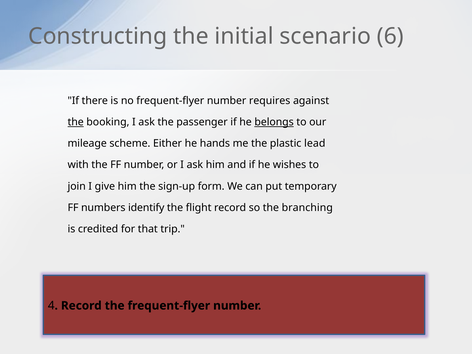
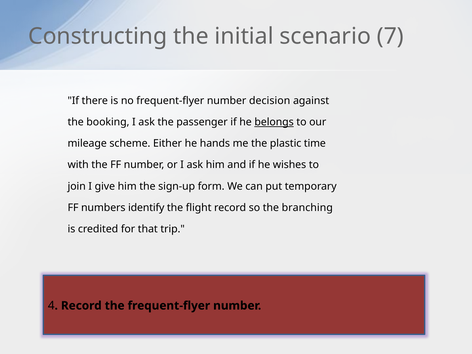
6: 6 -> 7
requires: requires -> decision
the at (76, 122) underline: present -> none
lead: lead -> time
